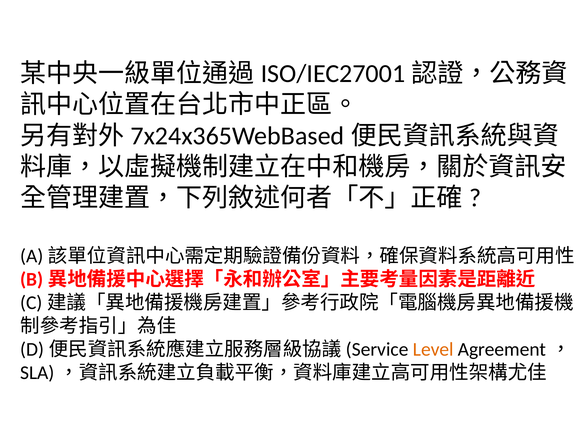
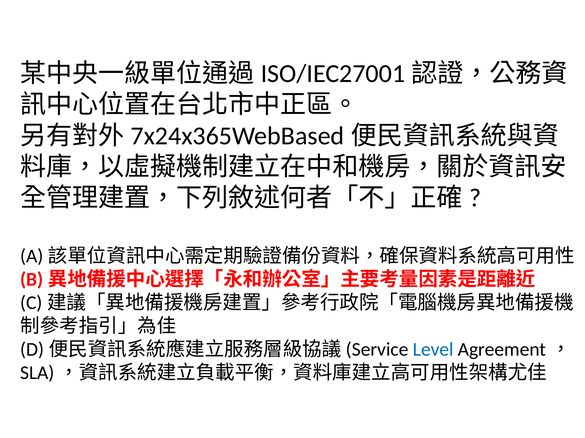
Level colour: orange -> blue
